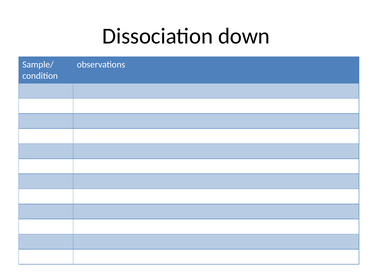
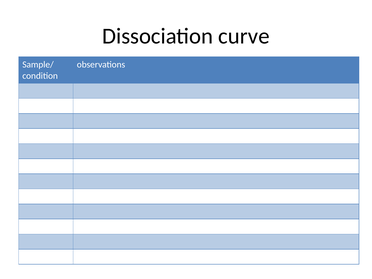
down: down -> curve
